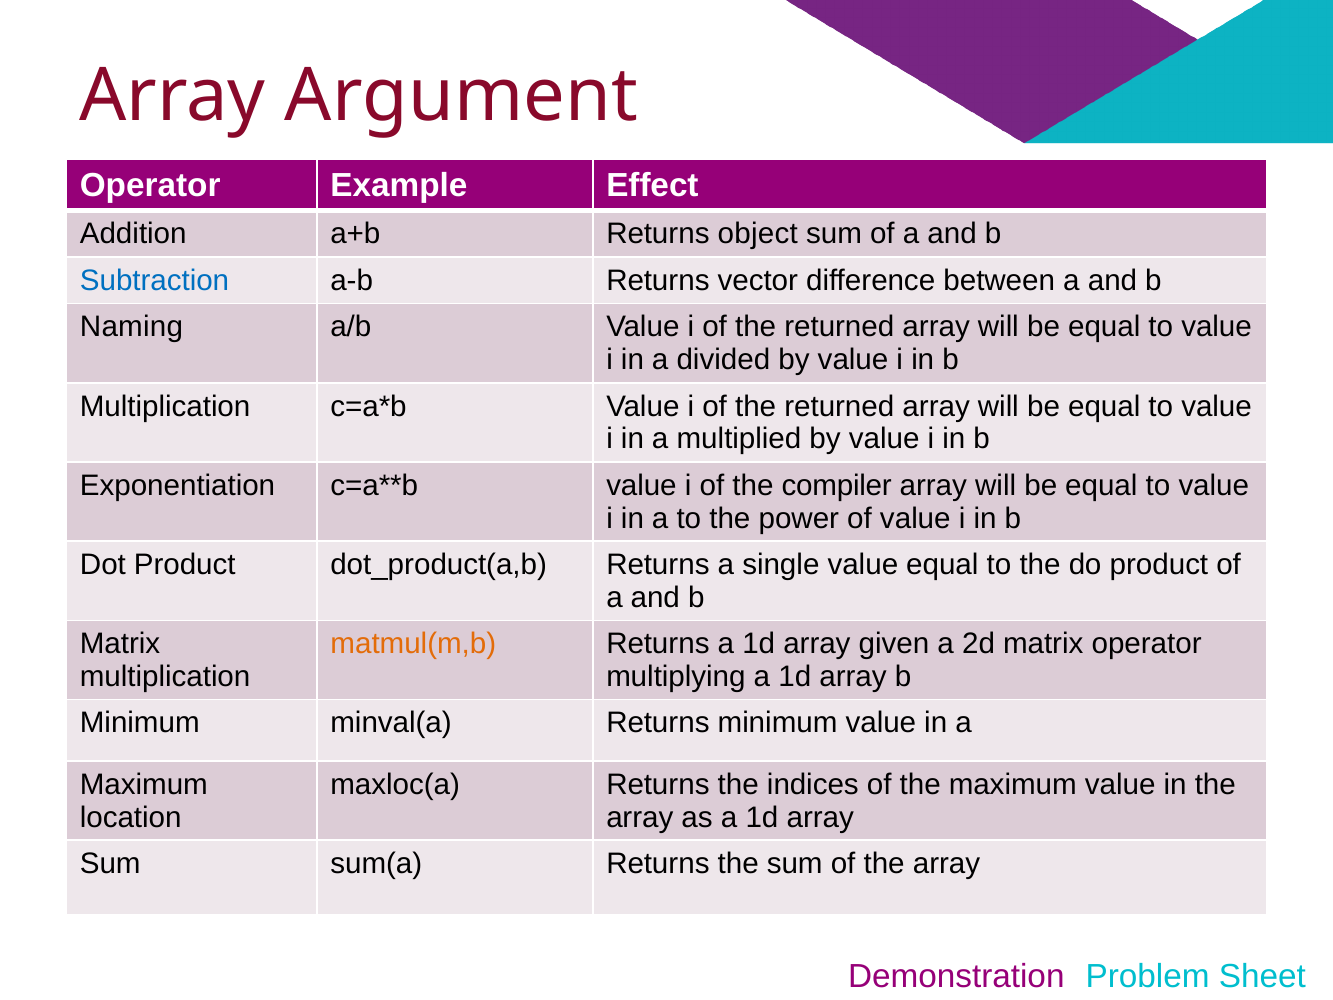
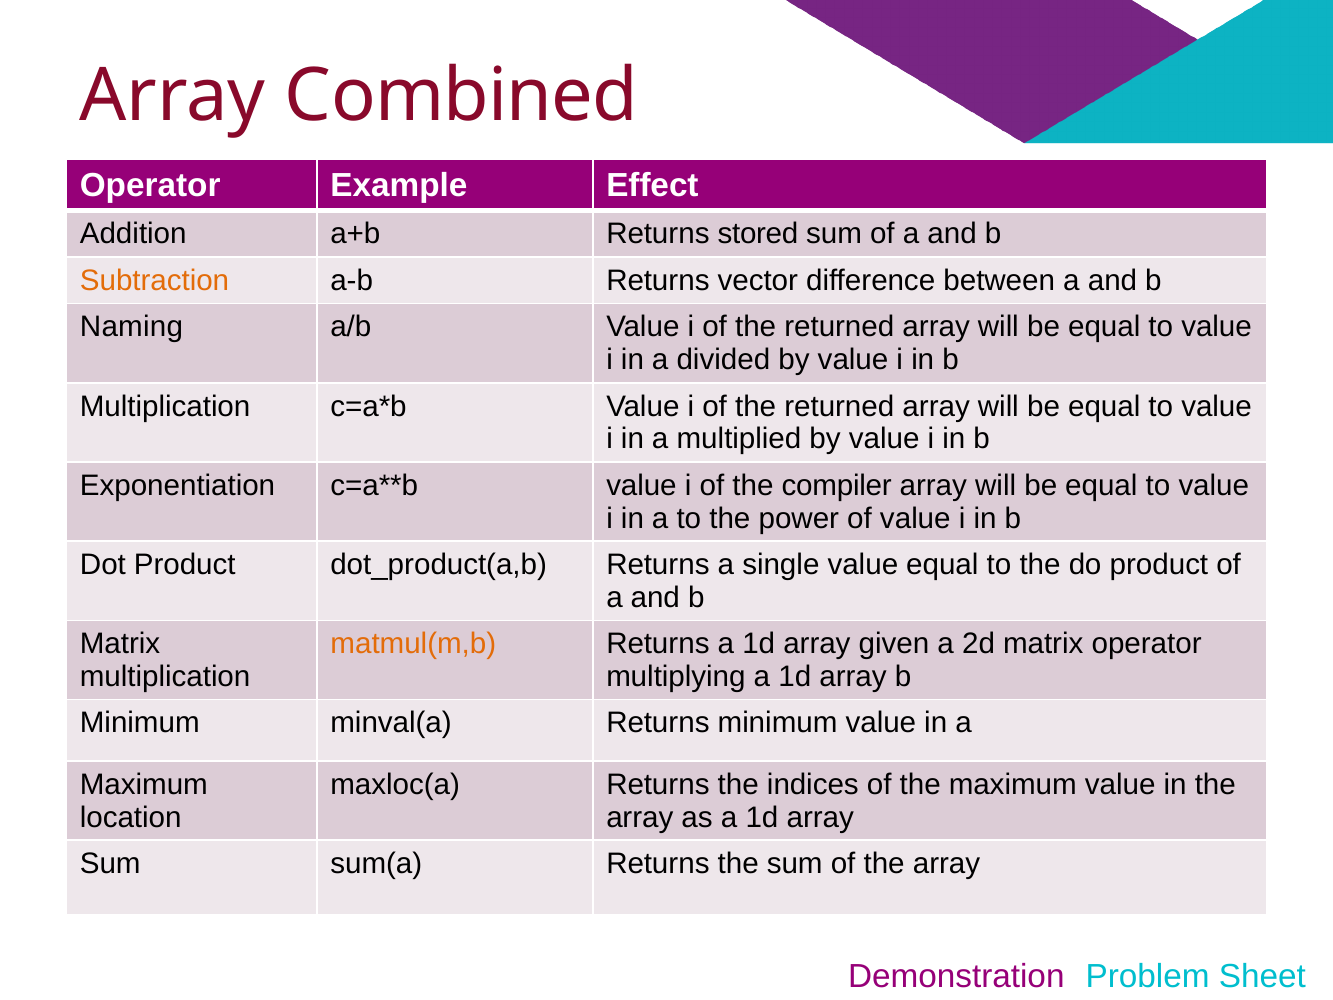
Argument: Argument -> Combined
object: object -> stored
Subtraction colour: blue -> orange
